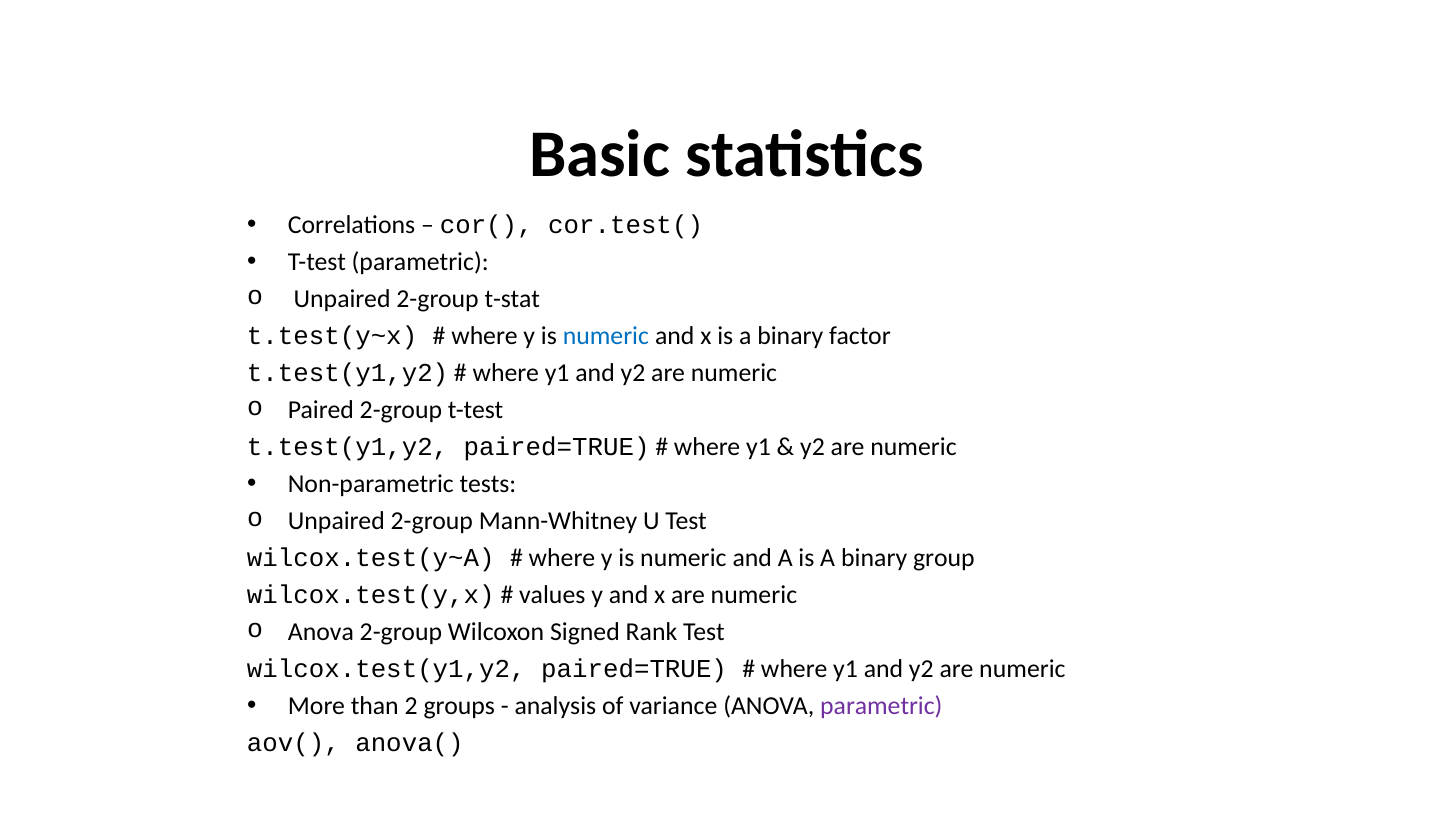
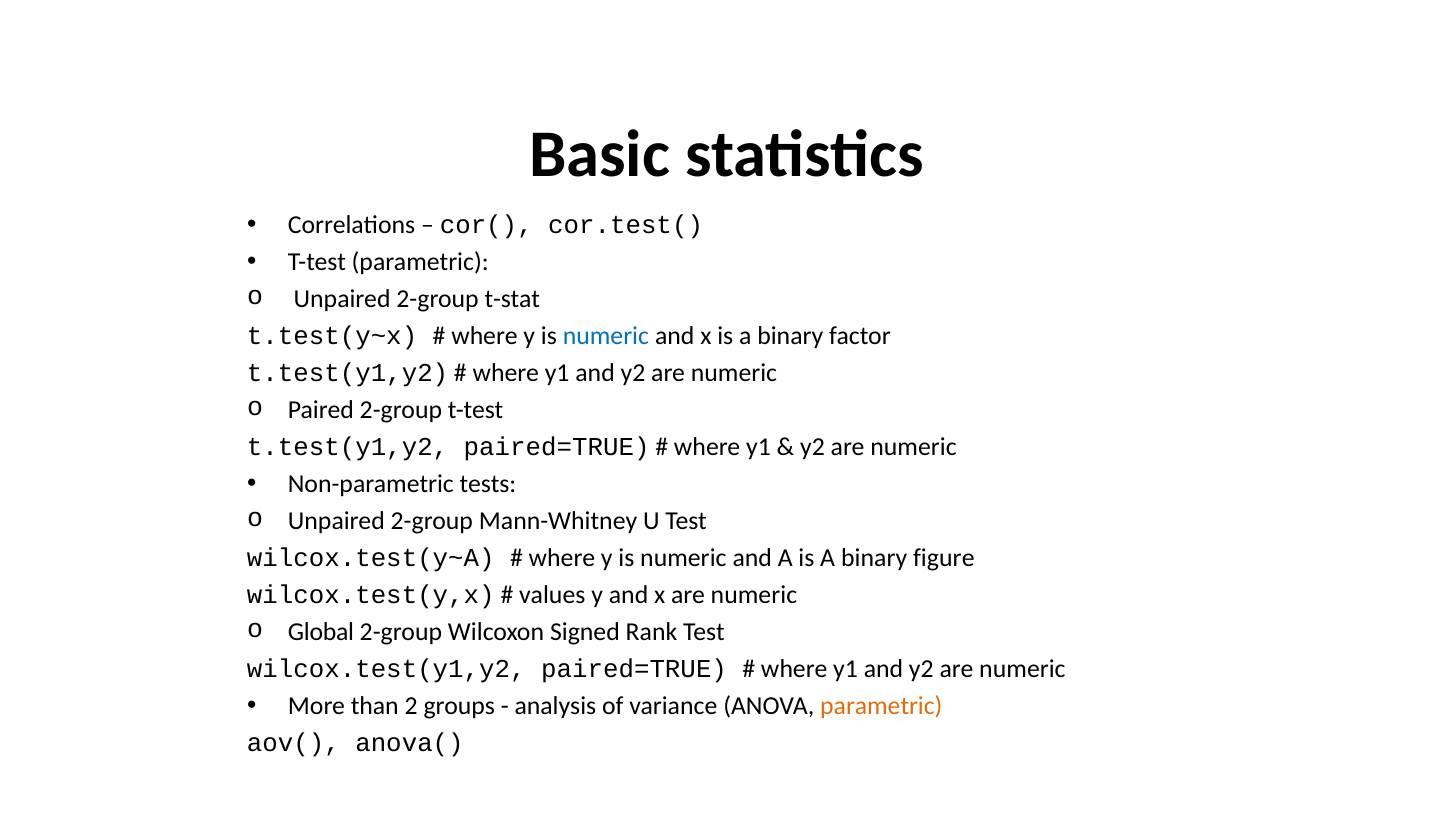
group: group -> figure
Anova at (321, 632): Anova -> Global
parametric at (881, 706) colour: purple -> orange
